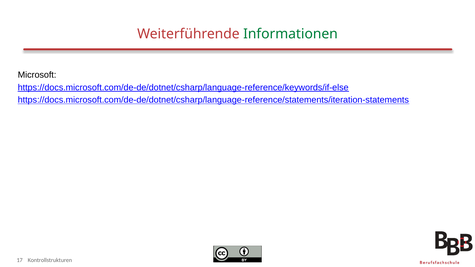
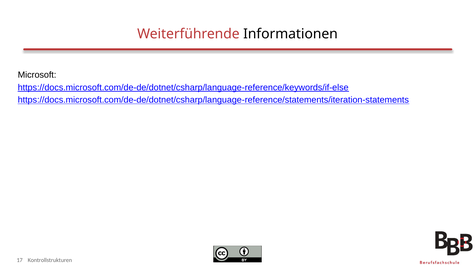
Informationen colour: green -> black
